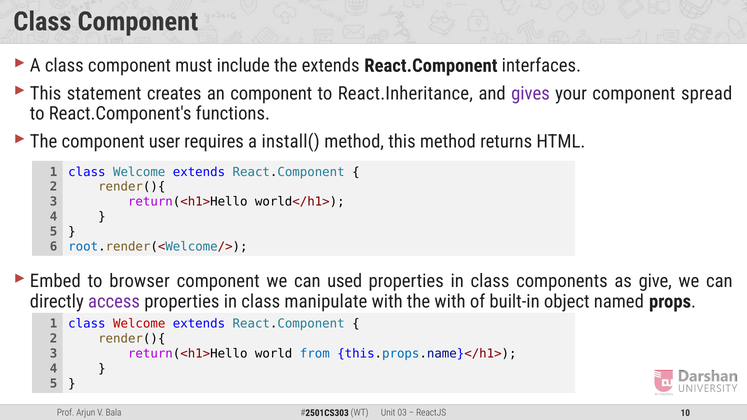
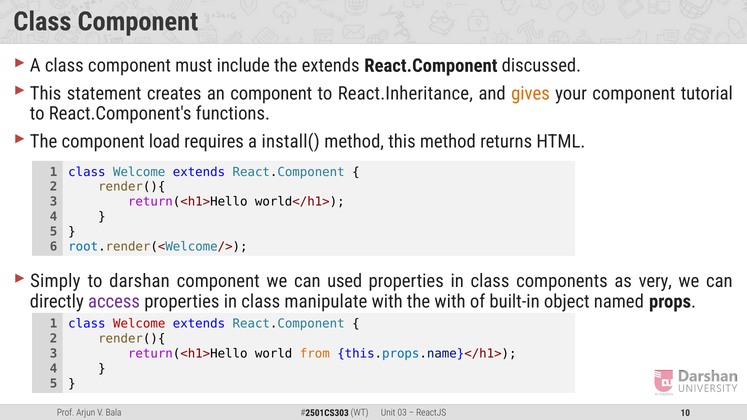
interfaces: interfaces -> discussed
gives colour: purple -> orange
spread: spread -> tutorial
user: user -> load
Embed: Embed -> Simply
browser: browser -> darshan
give: give -> very
from colour: blue -> orange
